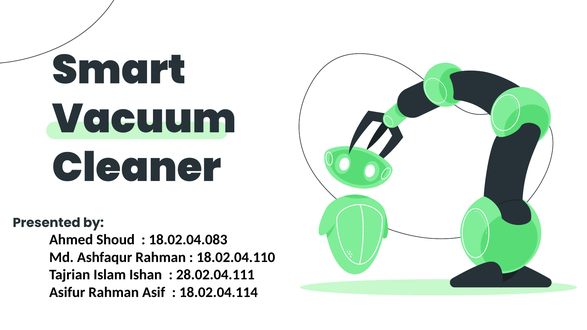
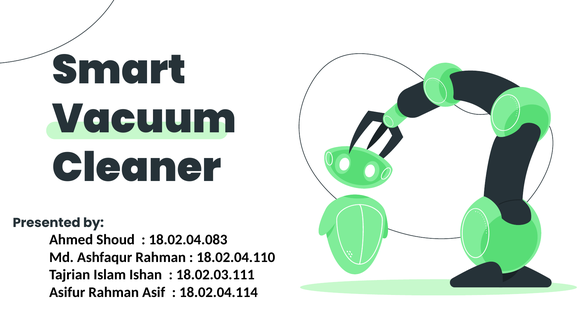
28.02.04.111: 28.02.04.111 -> 18.02.03.111
